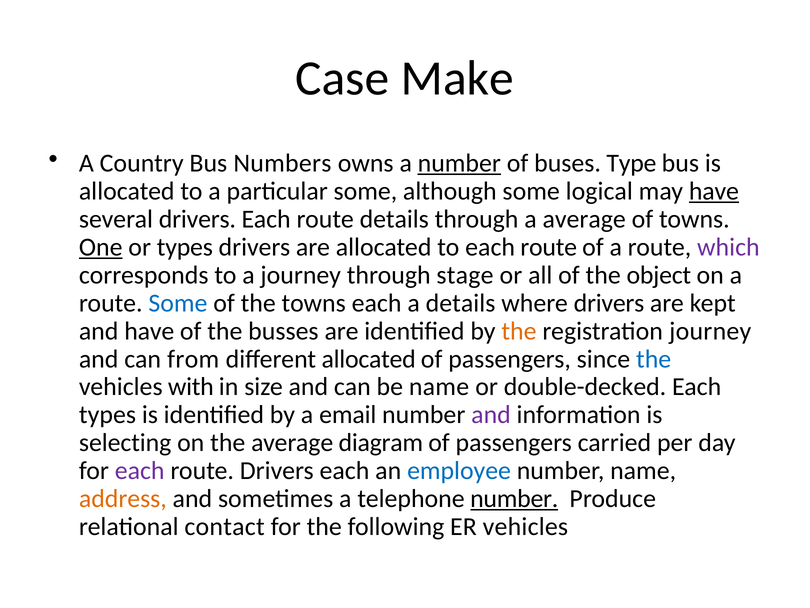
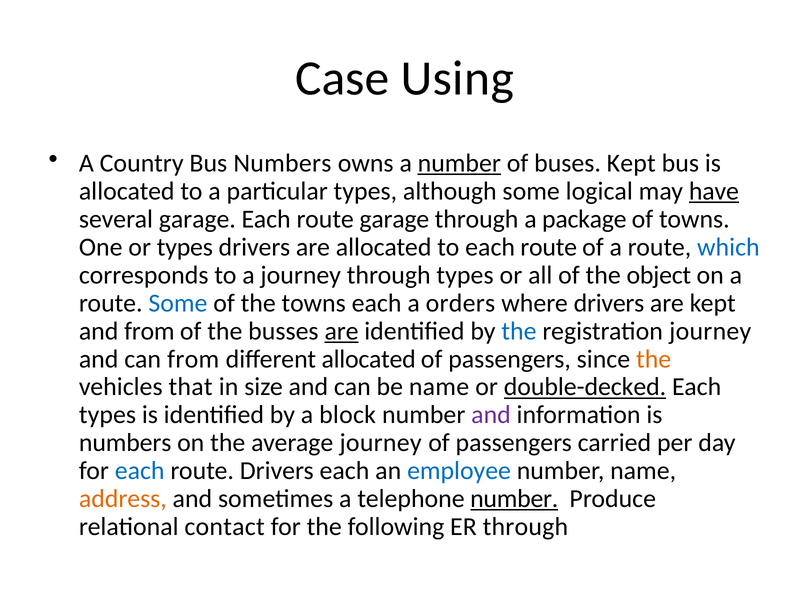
Make: Make -> Using
buses Type: Type -> Kept
particular some: some -> types
several drivers: drivers -> garage
route details: details -> garage
a average: average -> package
One underline: present -> none
which colour: purple -> blue
through stage: stage -> types
a details: details -> orders
and have: have -> from
are at (342, 331) underline: none -> present
the at (519, 331) colour: orange -> blue
the at (654, 359) colour: blue -> orange
with: with -> that
double-decked underline: none -> present
email: email -> block
selecting at (125, 442): selecting -> numbers
average diagram: diagram -> journey
each at (140, 470) colour: purple -> blue
ER vehicles: vehicles -> through
